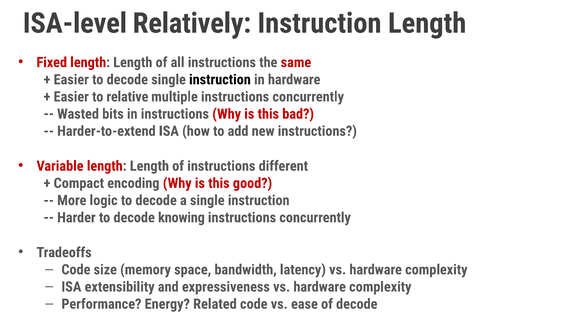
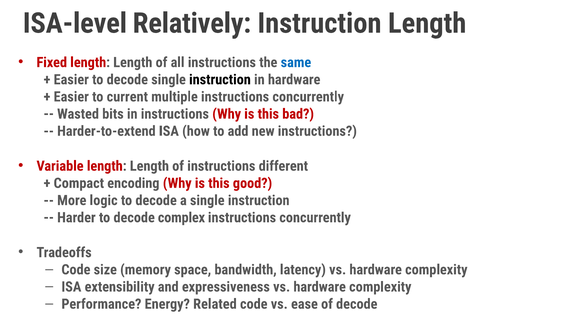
same colour: red -> blue
relative: relative -> current
knowing: knowing -> complex
